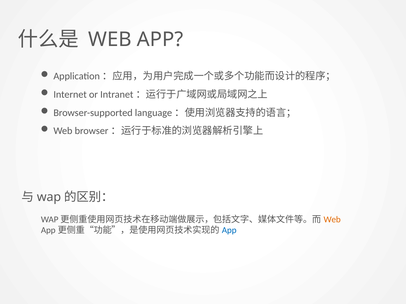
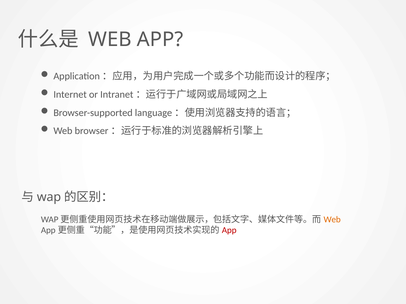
App at (229, 231) colour: blue -> red
